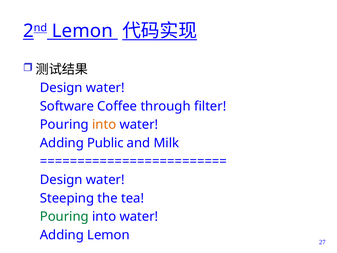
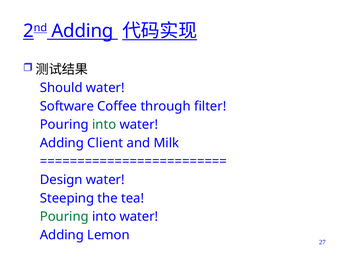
2nd Lemon: Lemon -> Adding
Design at (61, 88): Design -> Should
into at (104, 125) colour: orange -> green
Public: Public -> Client
